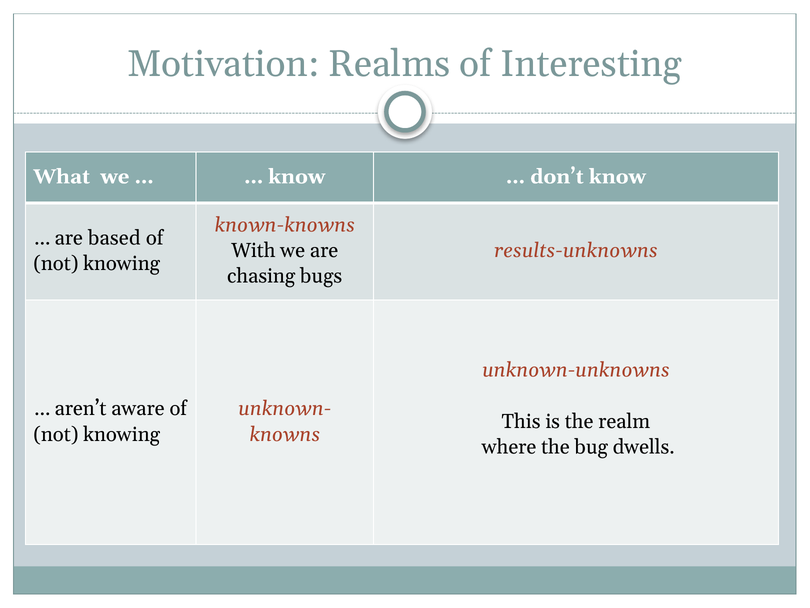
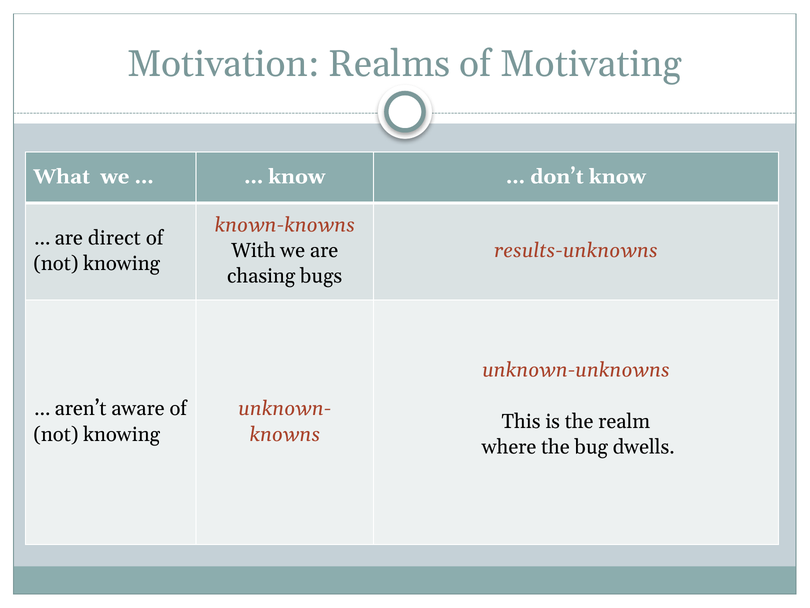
Interesting: Interesting -> Motivating
based: based -> direct
